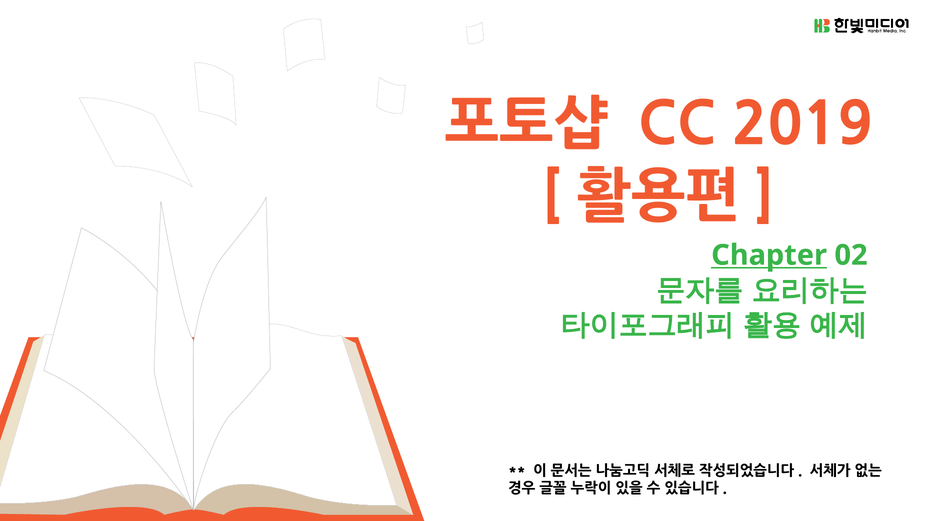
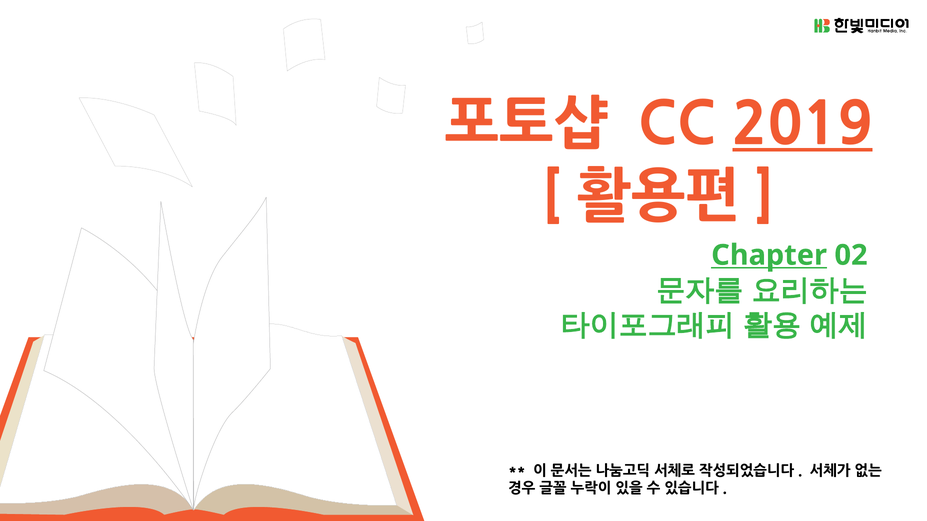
2019 underline: none -> present
